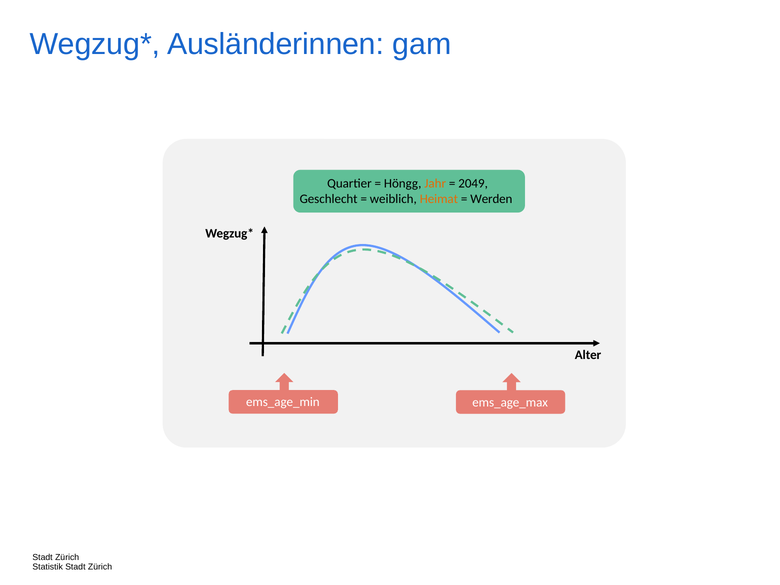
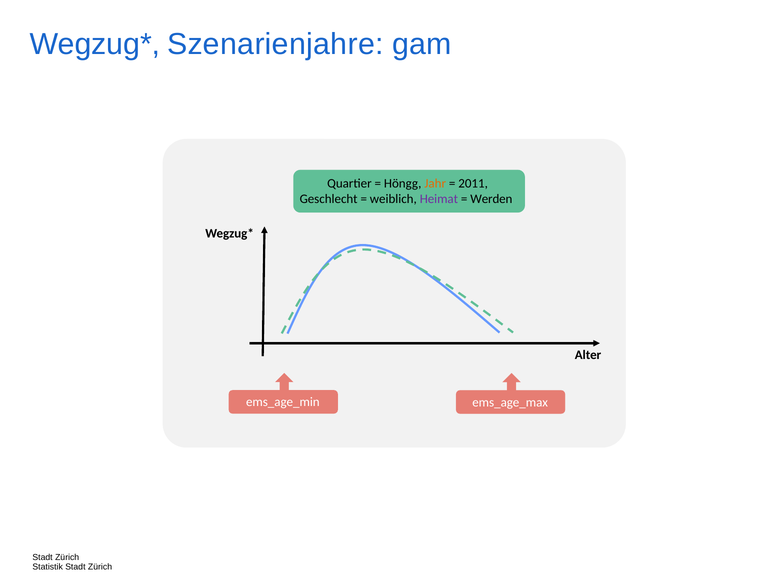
Ausländerinnen: Ausländerinnen -> Szenarienjahre
2049: 2049 -> 2011
Heimat colour: orange -> purple
